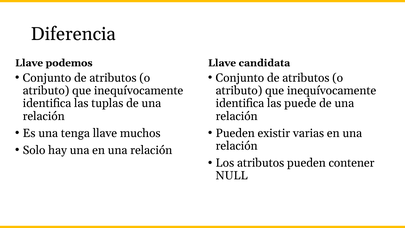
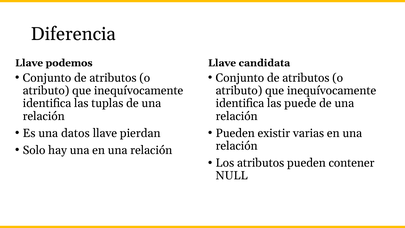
tenga: tenga -> datos
muchos: muchos -> pierdan
